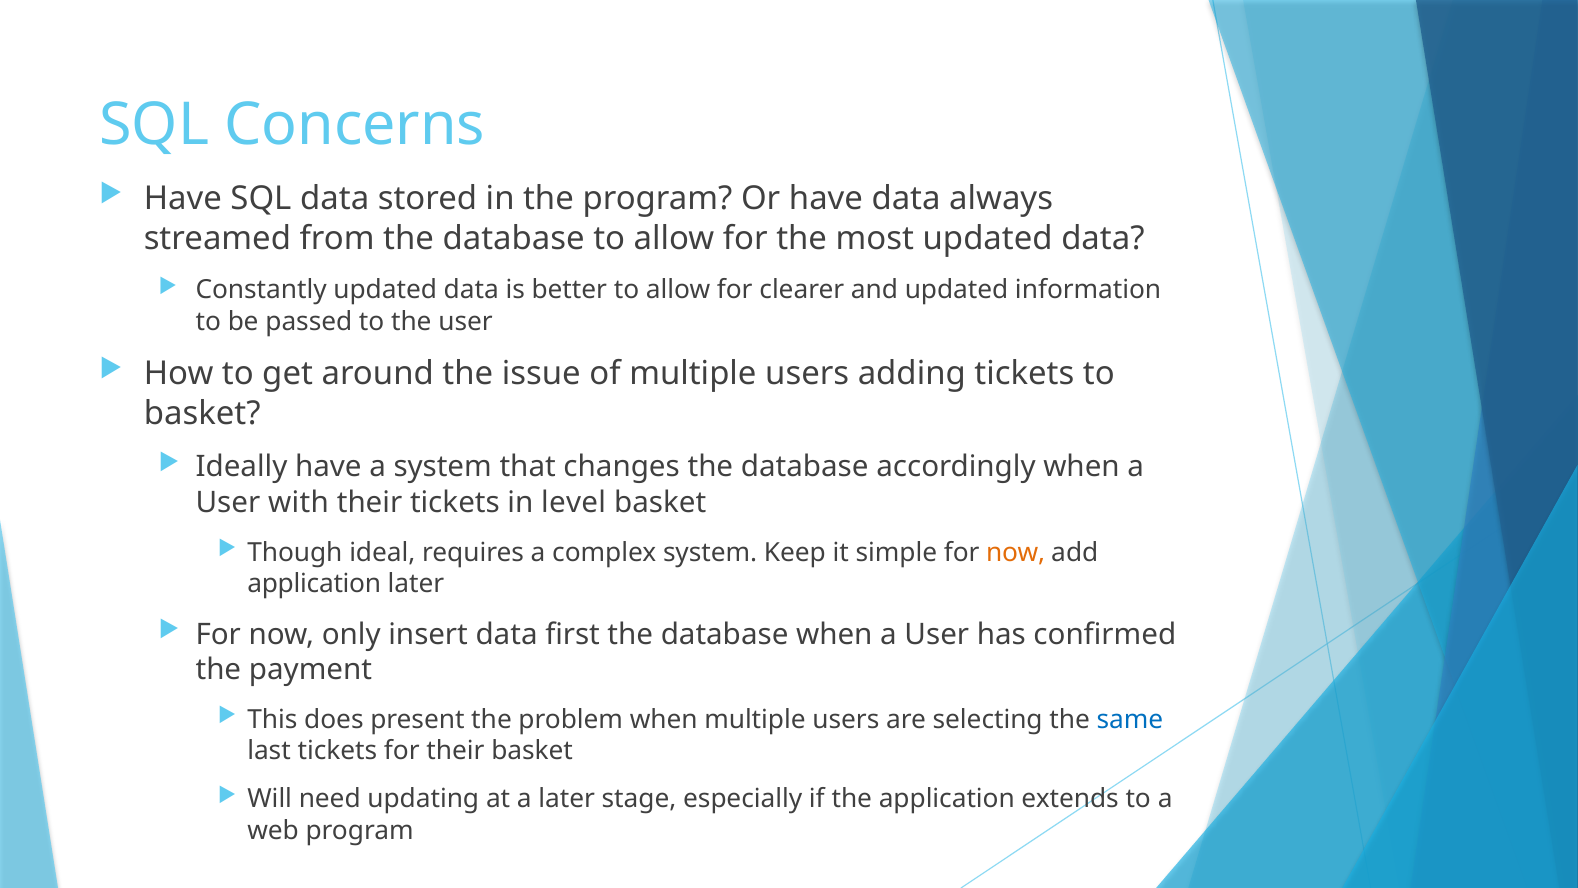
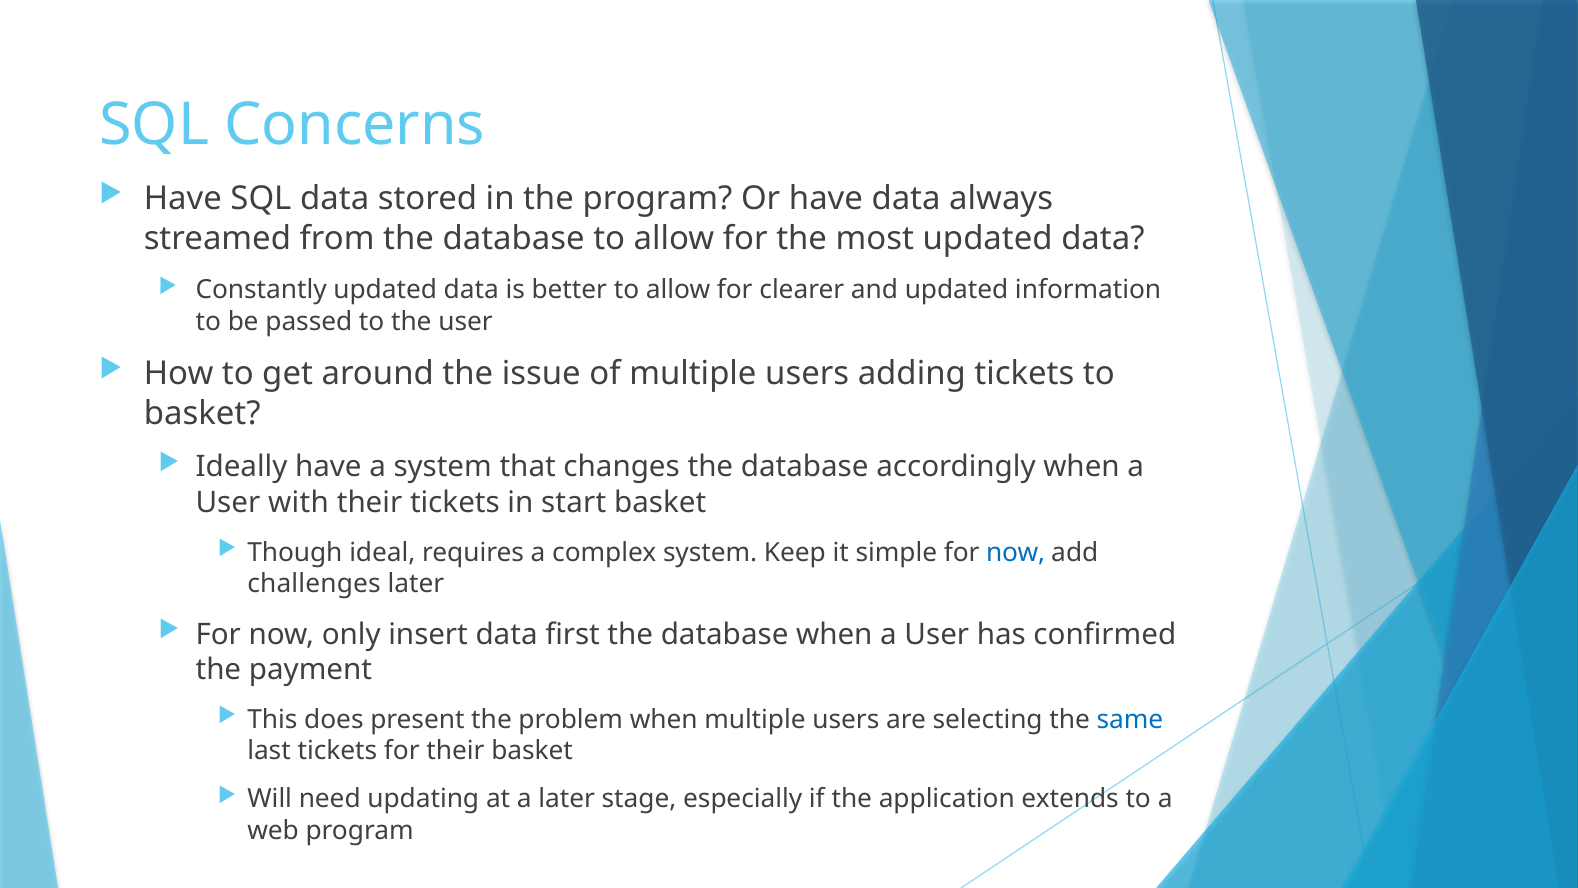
level: level -> start
now at (1016, 552) colour: orange -> blue
application at (314, 584): application -> challenges
